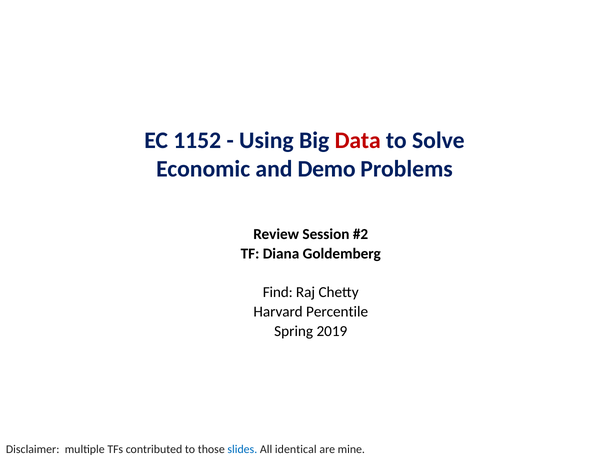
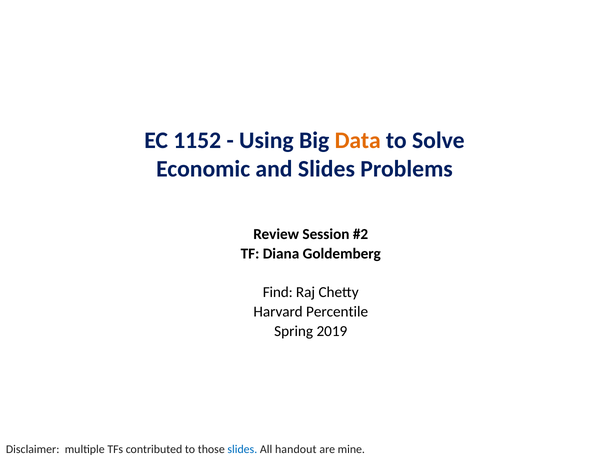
Data colour: red -> orange
and Demo: Demo -> Slides
identical: identical -> handout
